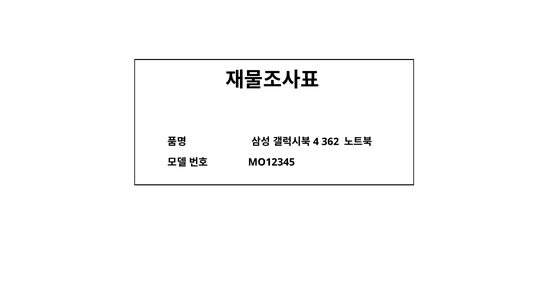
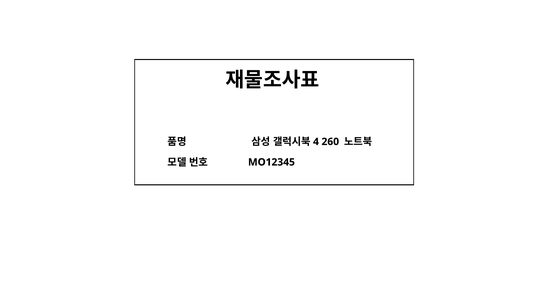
362: 362 -> 260
